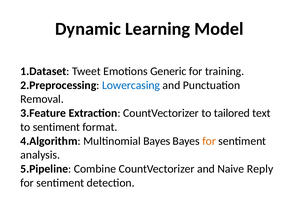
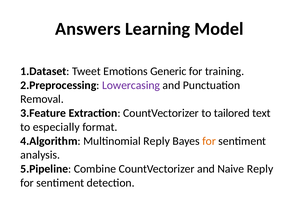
Dynamic: Dynamic -> Answers
Lowercasing colour: blue -> purple
to sentiment: sentiment -> especially
Multinomial Bayes: Bayes -> Reply
